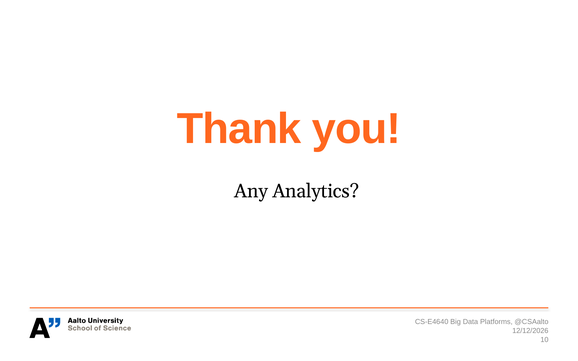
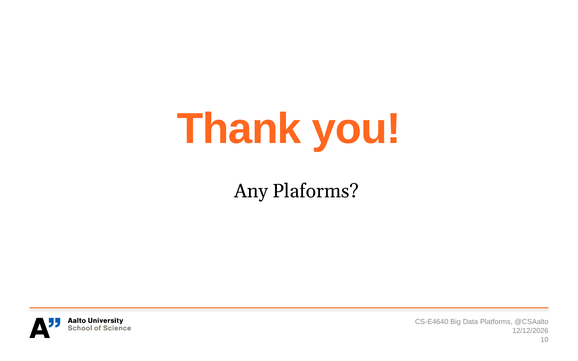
Analytics: Analytics -> Plaforms
